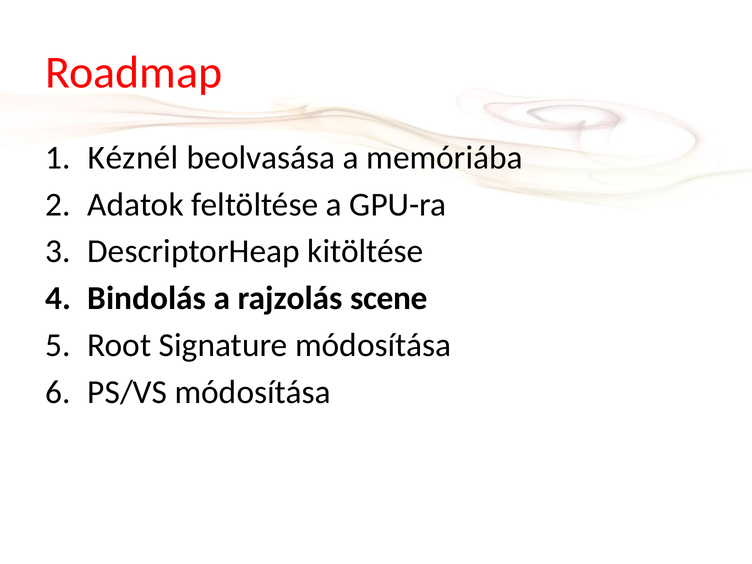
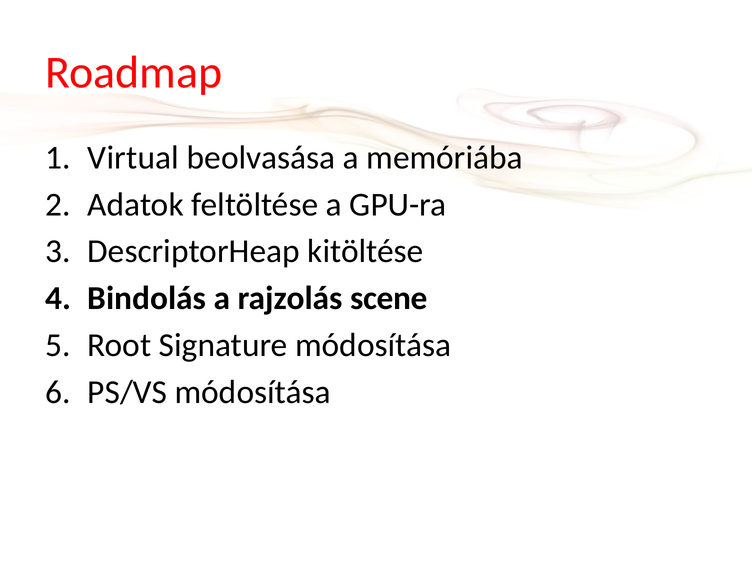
Kéznél: Kéznél -> Virtual
